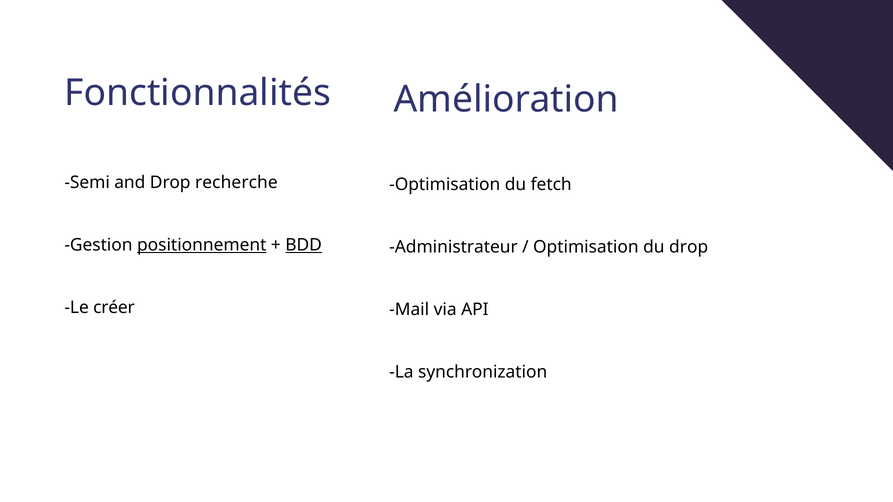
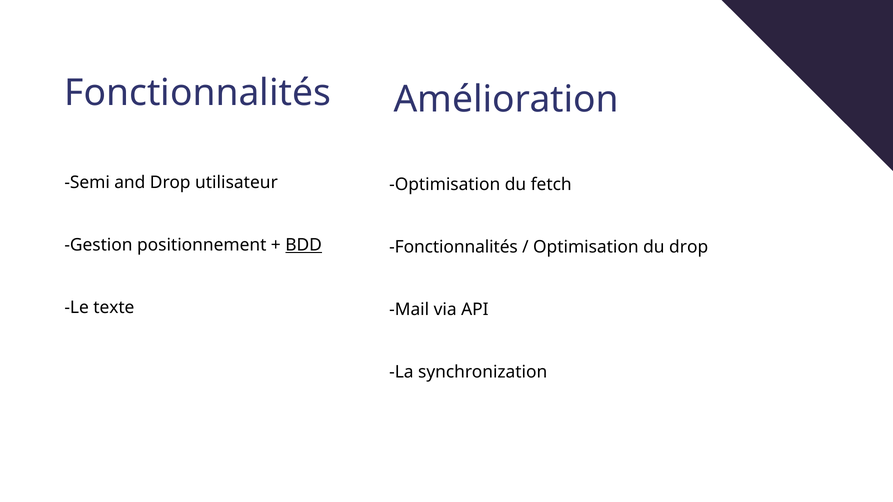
recherche: recherche -> utilisateur
positionnement underline: present -> none
Administrateur at (453, 247): Administrateur -> Fonctionnalités
créer: créer -> texte
